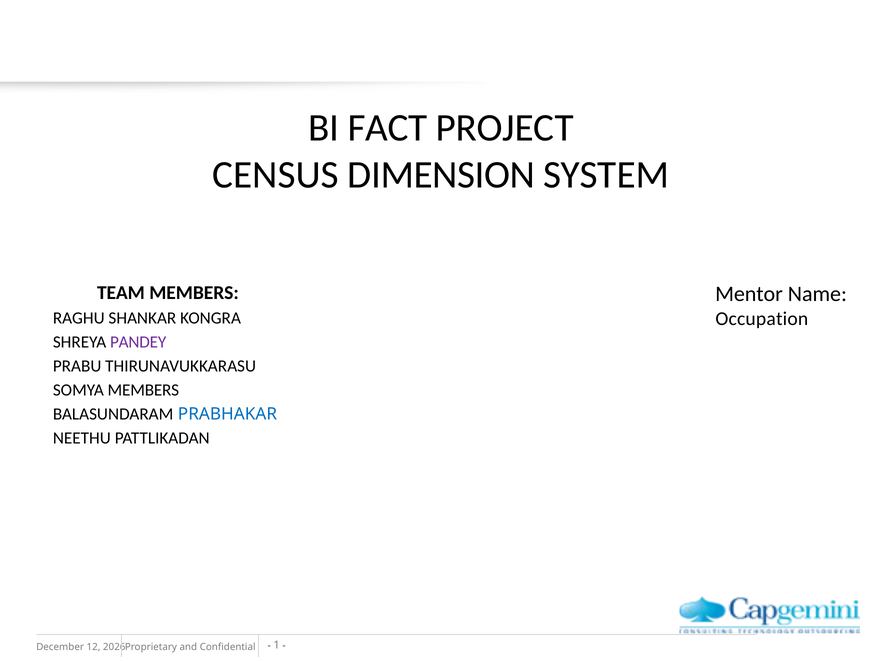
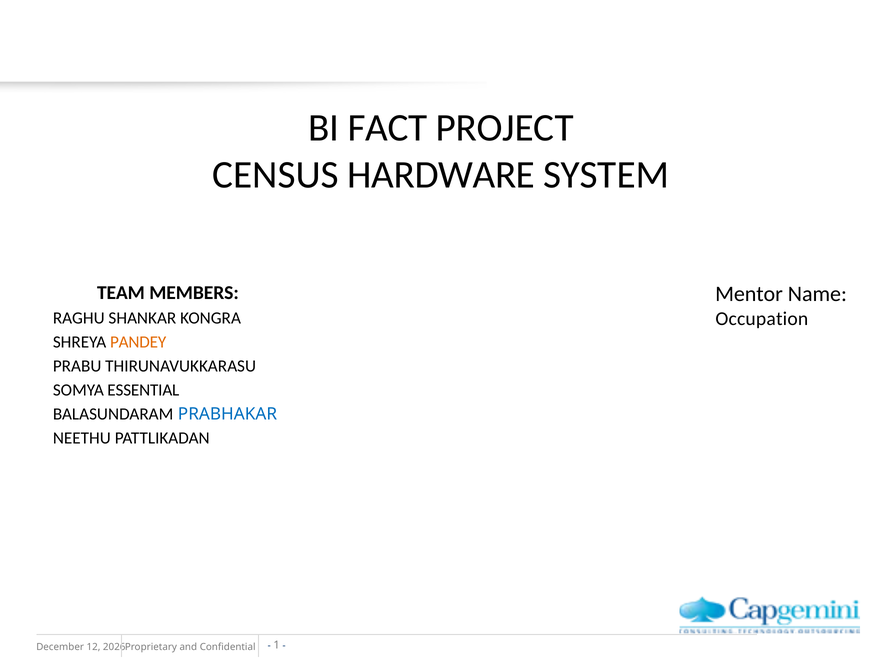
DIMENSION: DIMENSION -> HARDWARE
PANDEY colour: purple -> orange
SOMYA MEMBERS: MEMBERS -> ESSENTIAL
